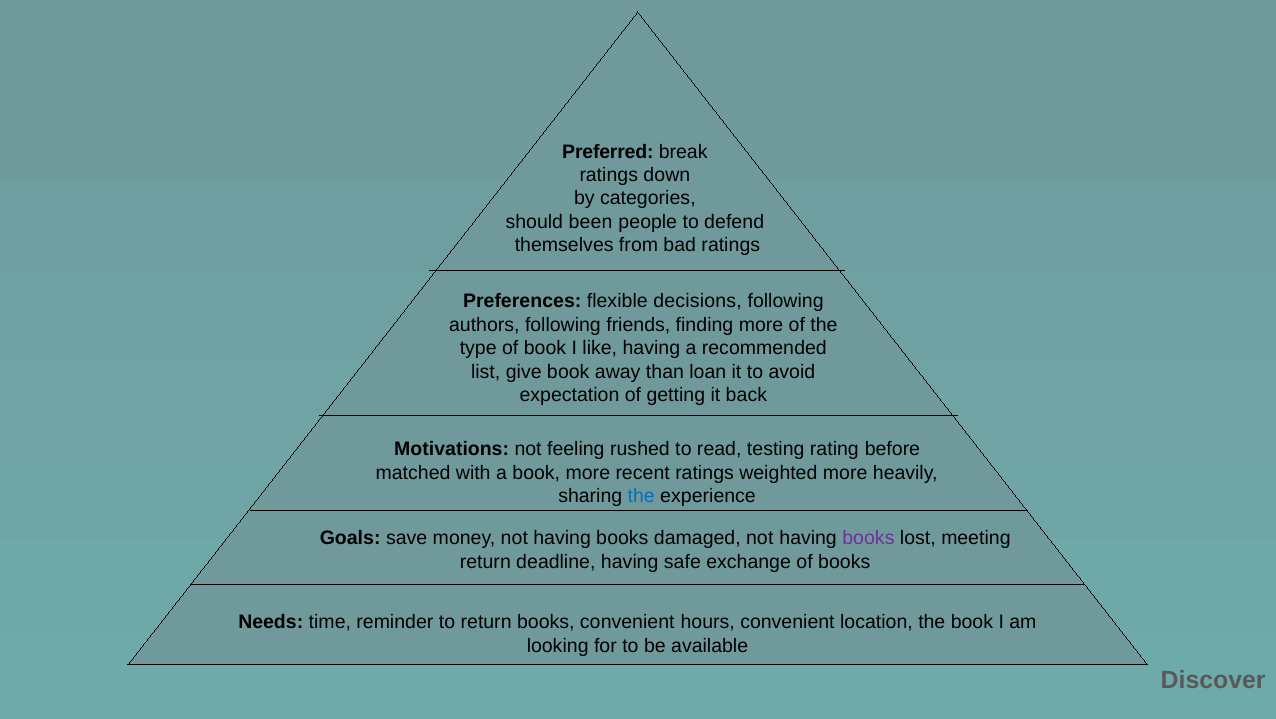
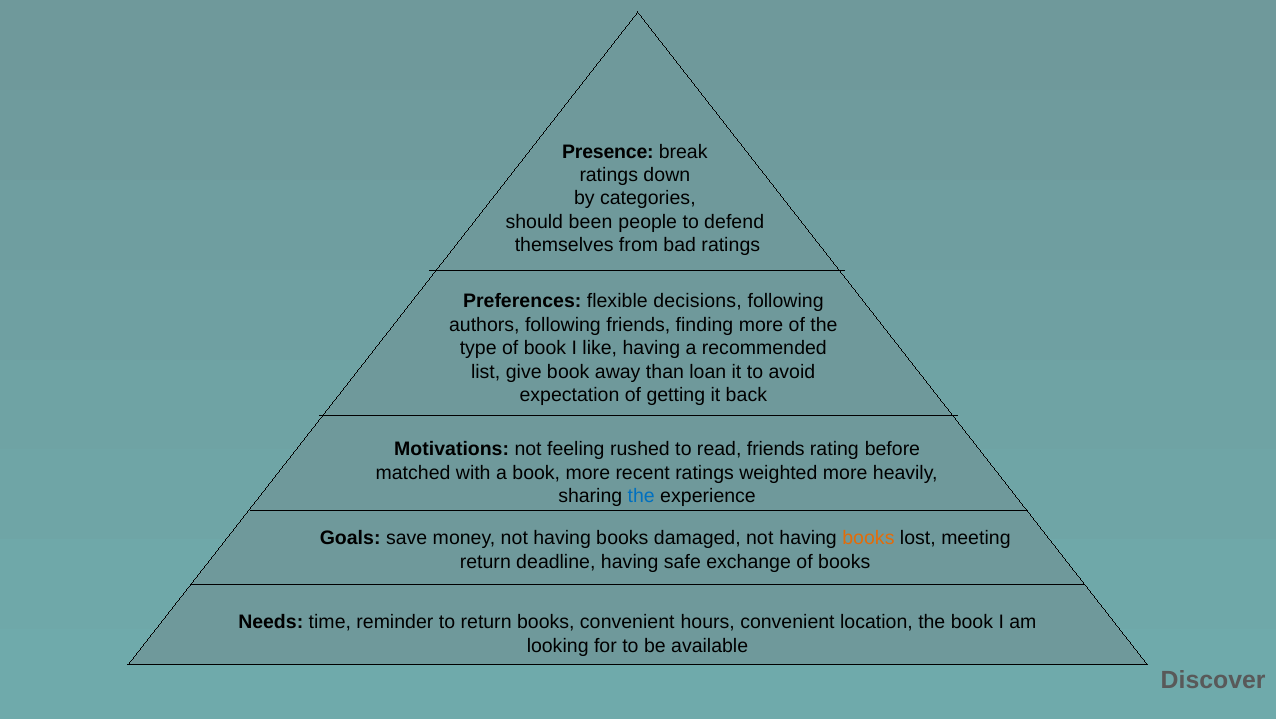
Preferred: Preferred -> Presence
read testing: testing -> friends
books at (868, 538) colour: purple -> orange
